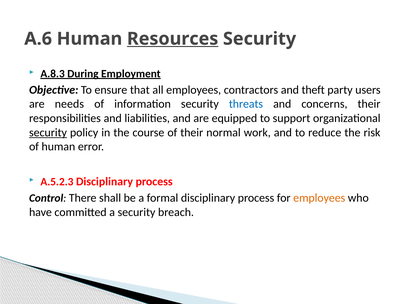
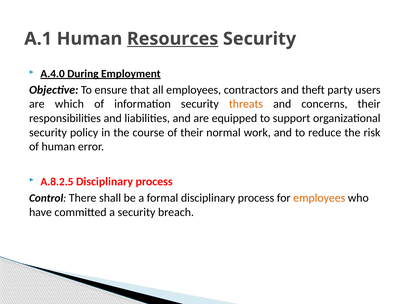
A.6: A.6 -> A.1
A.8.3: A.8.3 -> A.4.0
needs: needs -> which
threats colour: blue -> orange
security at (48, 132) underline: present -> none
A.5.2.3: A.5.2.3 -> A.8.2.5
